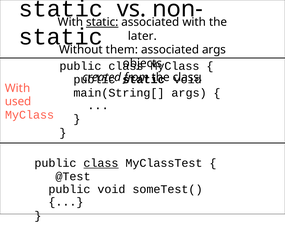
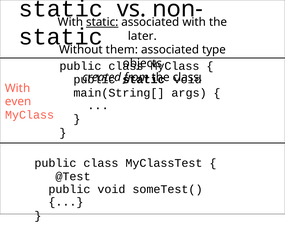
associated args: args -> type
used: used -> even
class at (101, 163) underline: present -> none
